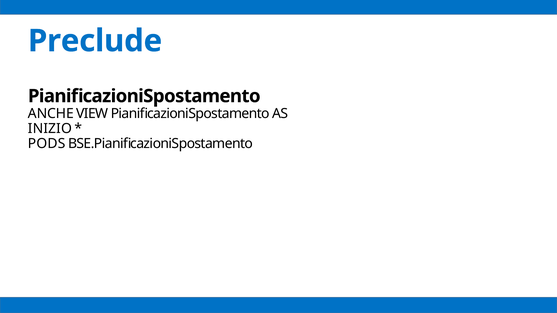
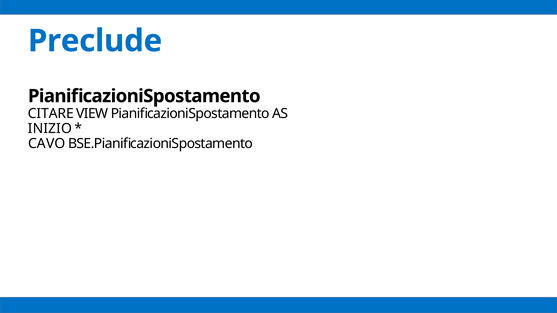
ANCHE: ANCHE -> CITARE
PODS: PODS -> CAVO
